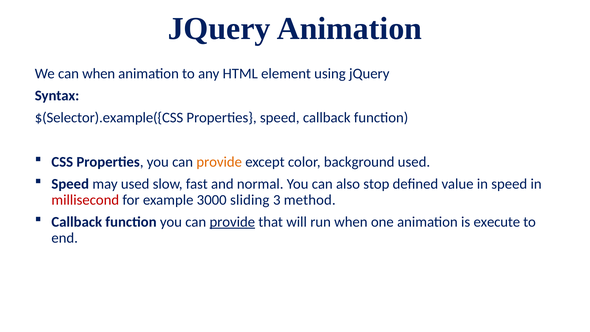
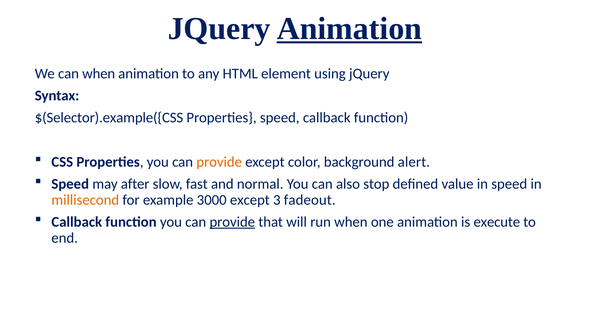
Animation at (349, 29) underline: none -> present
background used: used -> alert
may used: used -> after
millisecond colour: red -> orange
3000 sliding: sliding -> except
method: method -> fadeout
